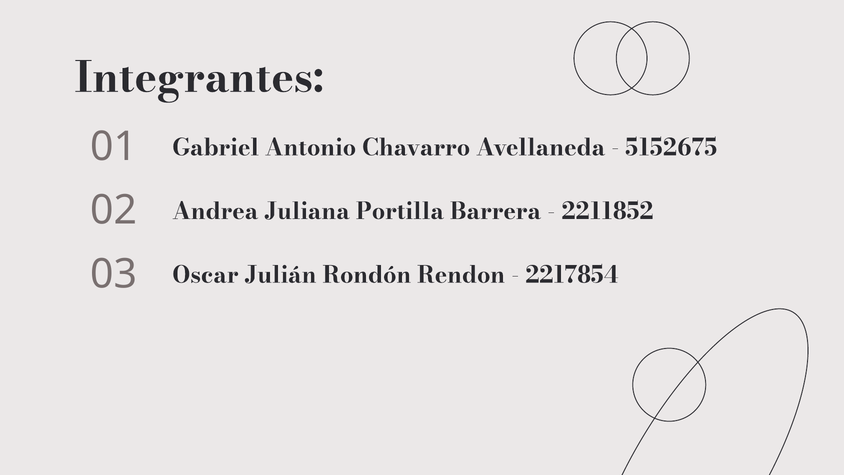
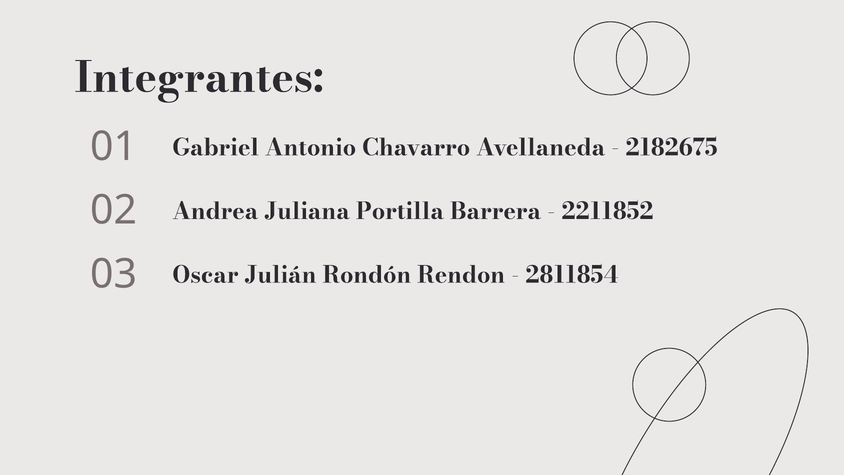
5152675: 5152675 -> 2182675
2217854: 2217854 -> 2811854
